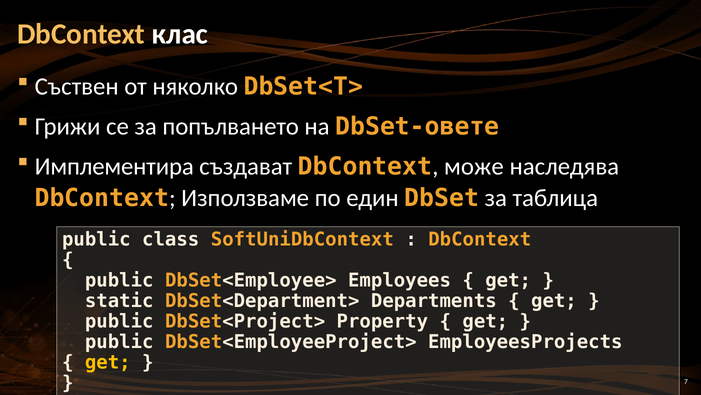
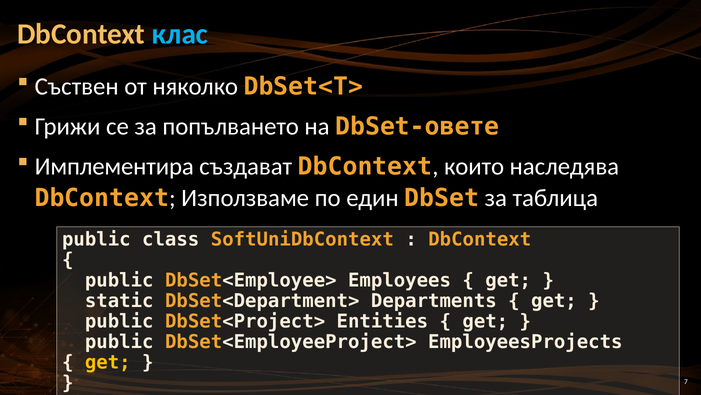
клас colour: white -> light blue
може: може -> които
Property: Property -> Entities
